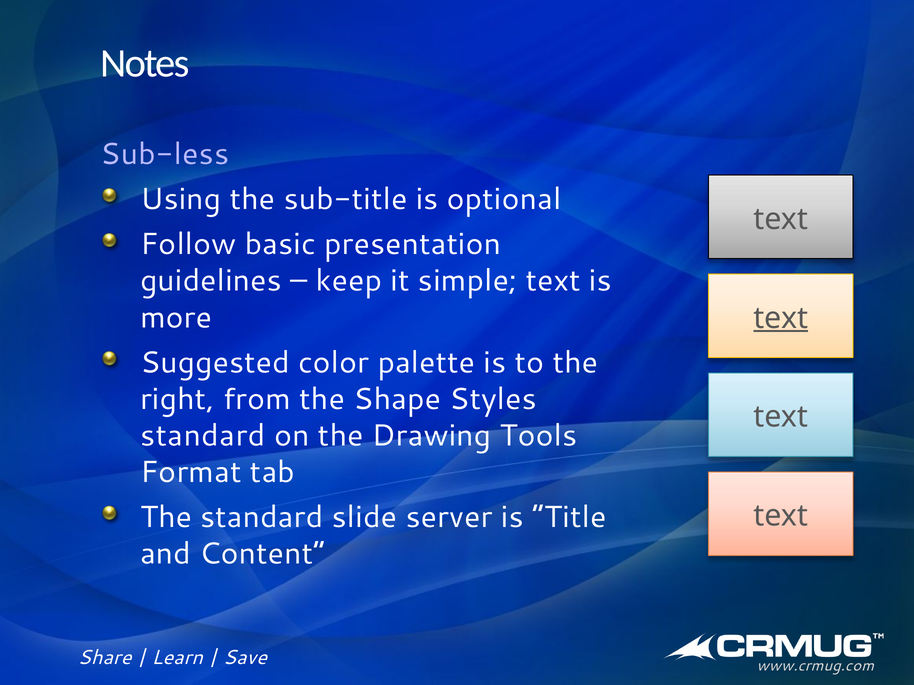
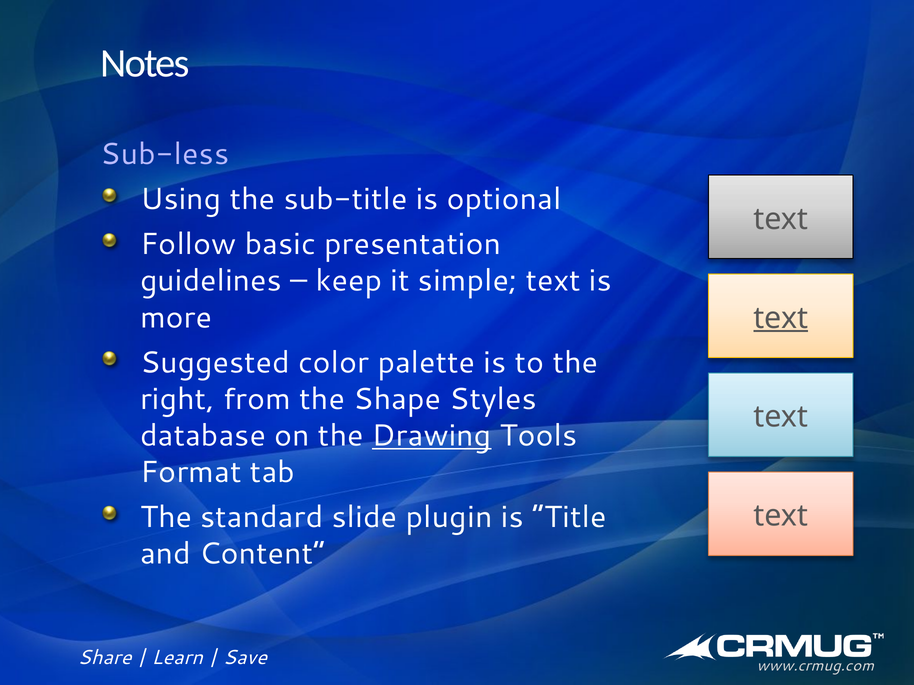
standard at (203, 436): standard -> database
Drawing underline: none -> present
server: server -> plugin
